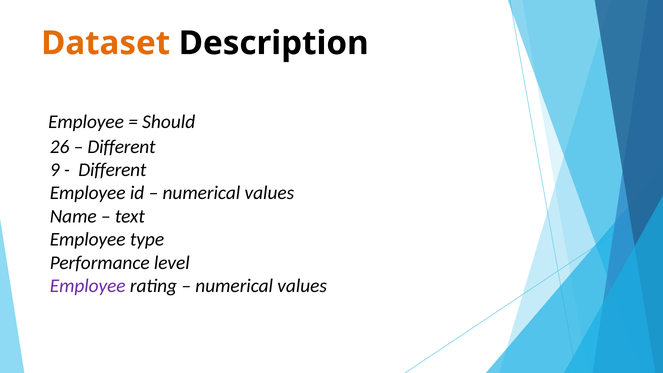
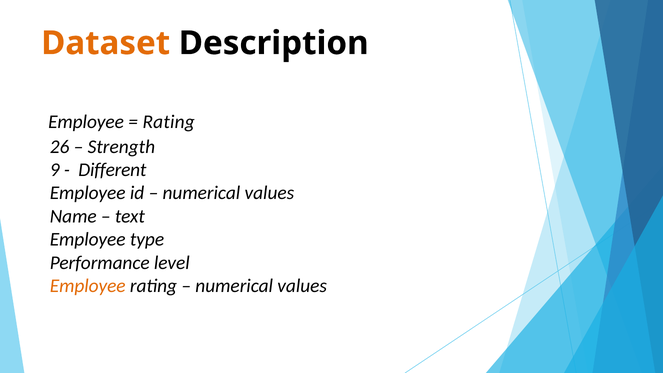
Should at (169, 122): Should -> Rating
Different at (121, 147): Different -> Strength
Employee at (88, 286) colour: purple -> orange
